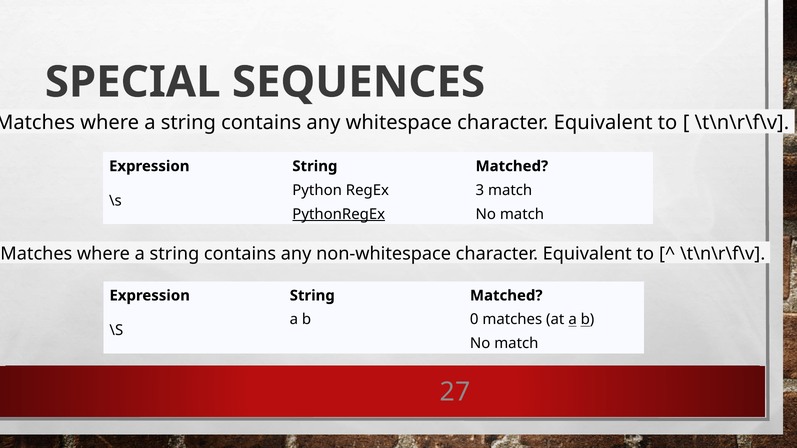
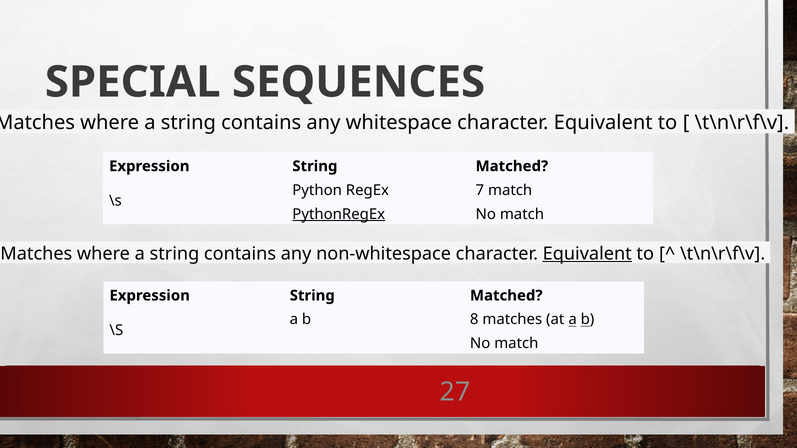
3: 3 -> 7
Equivalent at (587, 254) underline: none -> present
0: 0 -> 8
